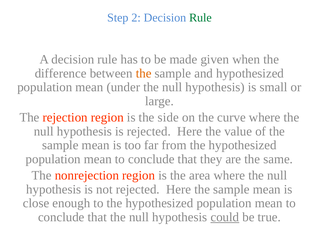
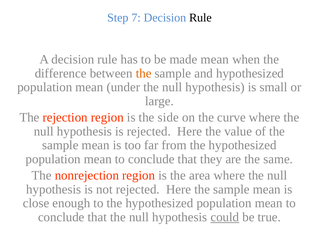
2: 2 -> 7
Rule at (200, 18) colour: green -> black
made given: given -> mean
